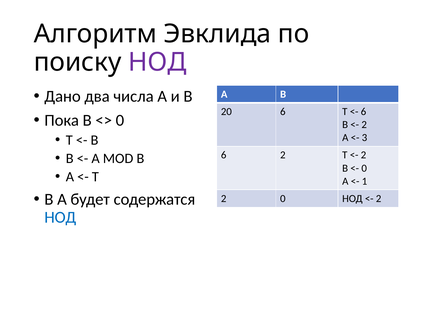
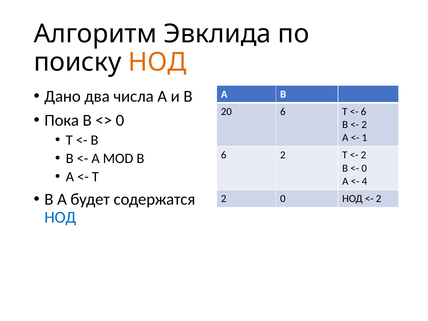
НОД at (157, 62) colour: purple -> orange
3: 3 -> 1
1: 1 -> 4
